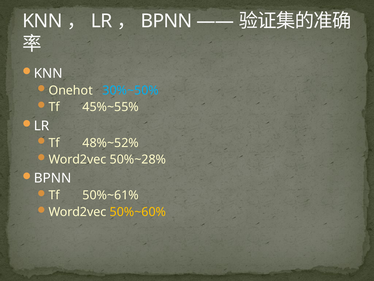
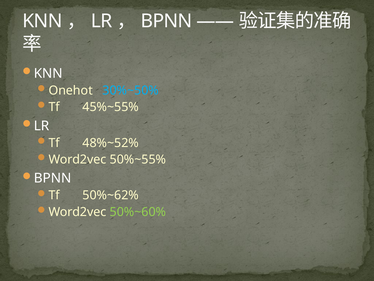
50%~28%: 50%~28% -> 50%~55%
50%~61%: 50%~61% -> 50%~62%
50%~60% colour: yellow -> light green
